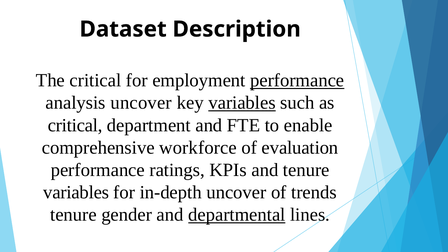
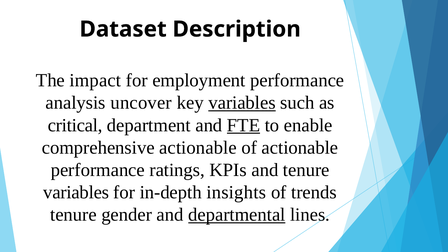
The critical: critical -> impact
performance at (297, 80) underline: present -> none
FTE underline: none -> present
comprehensive workforce: workforce -> actionable
of evaluation: evaluation -> actionable
in-depth uncover: uncover -> insights
